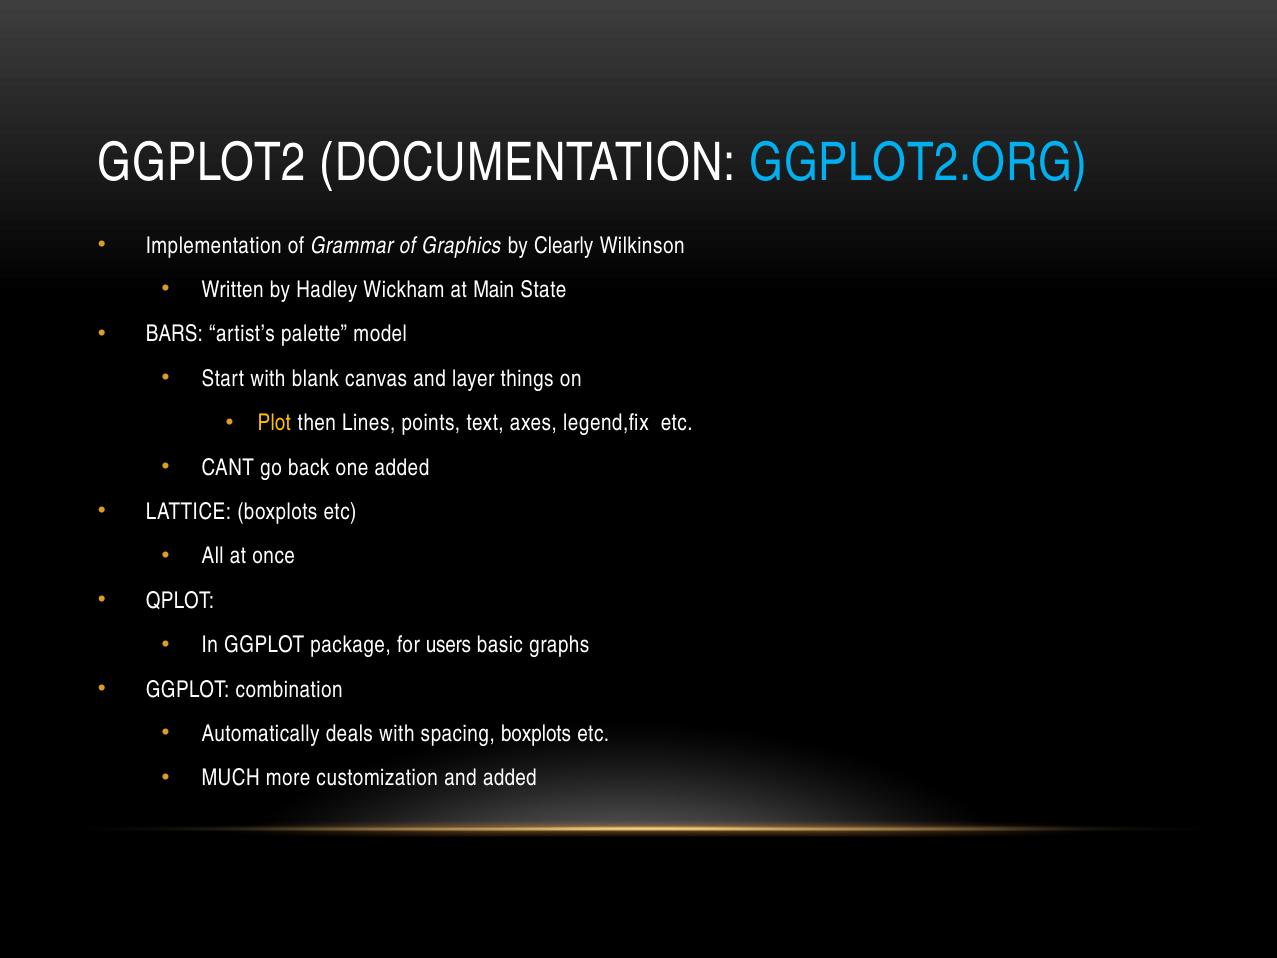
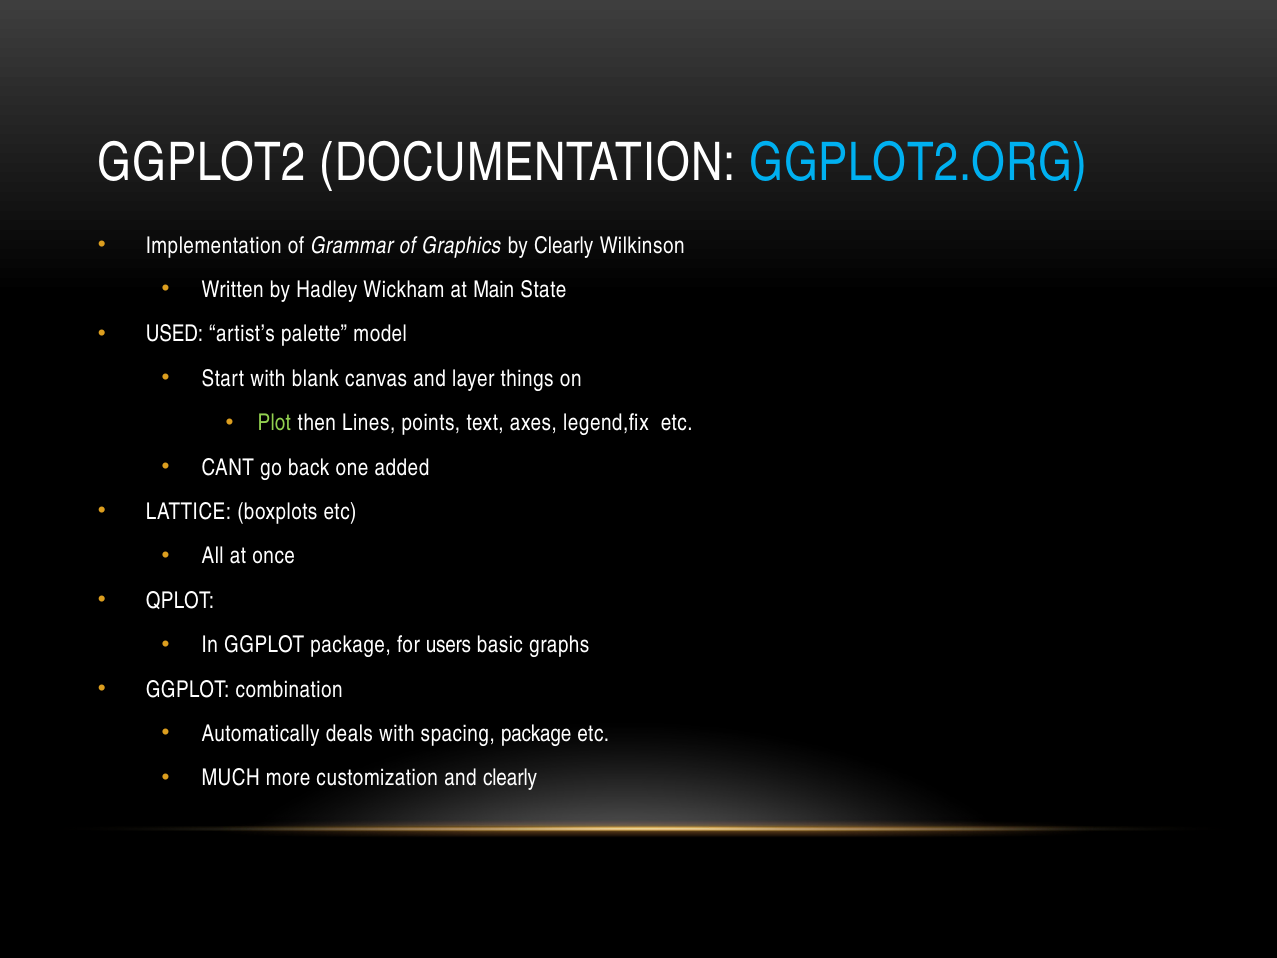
BARS: BARS -> USED
Plot colour: yellow -> light green
spacing boxplots: boxplots -> package
and added: added -> clearly
